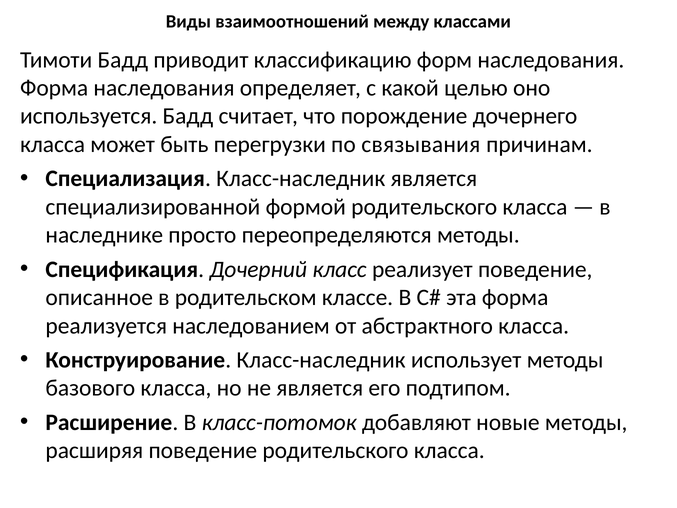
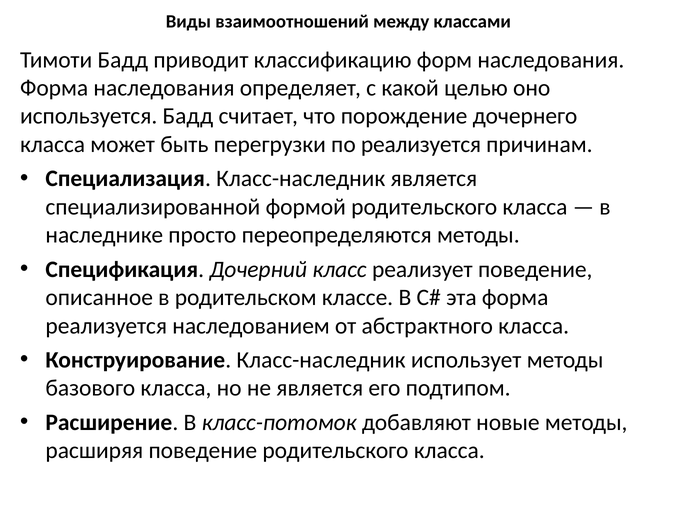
по связывания: связывания -> реализуется
